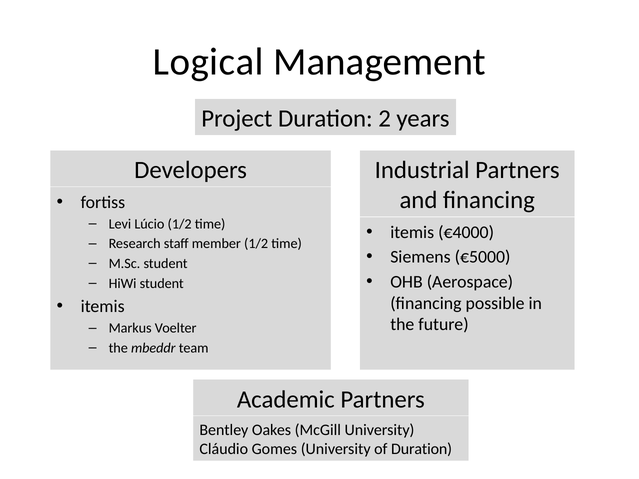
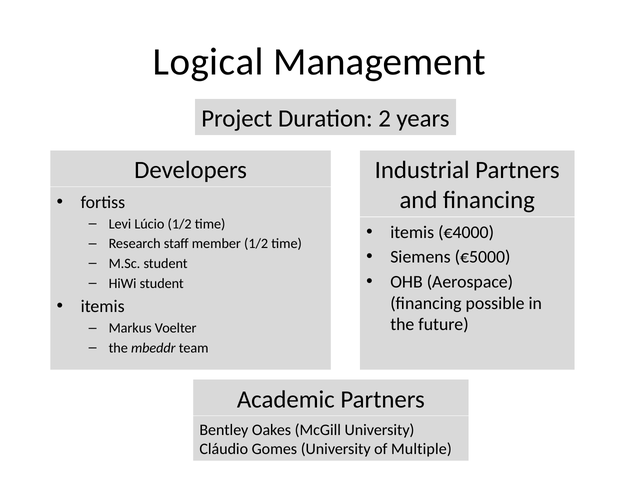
of Duration: Duration -> Multiple
